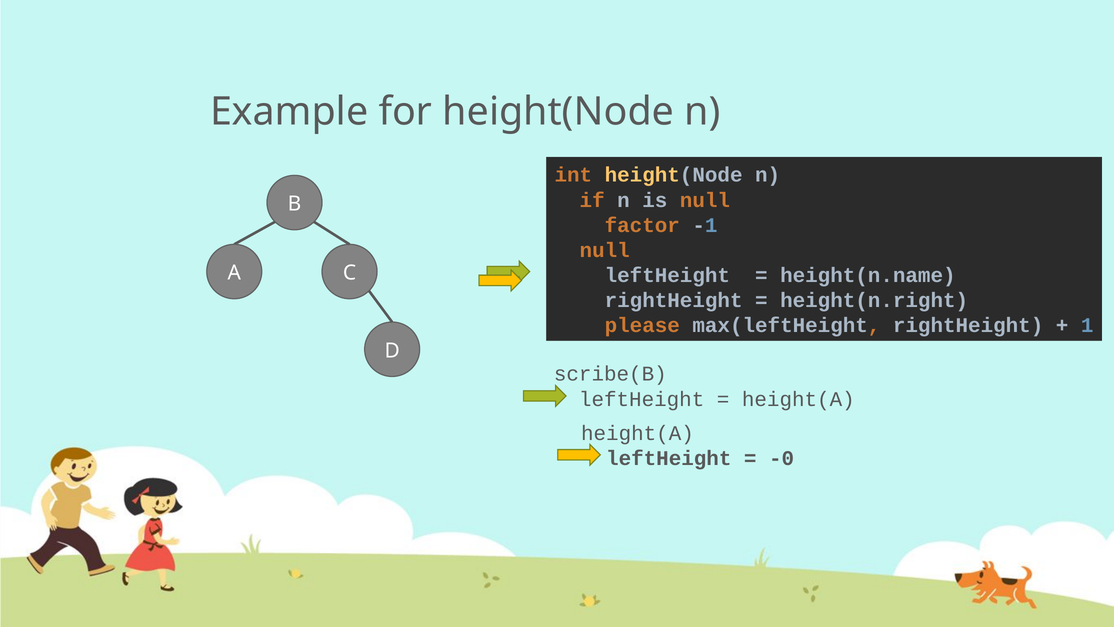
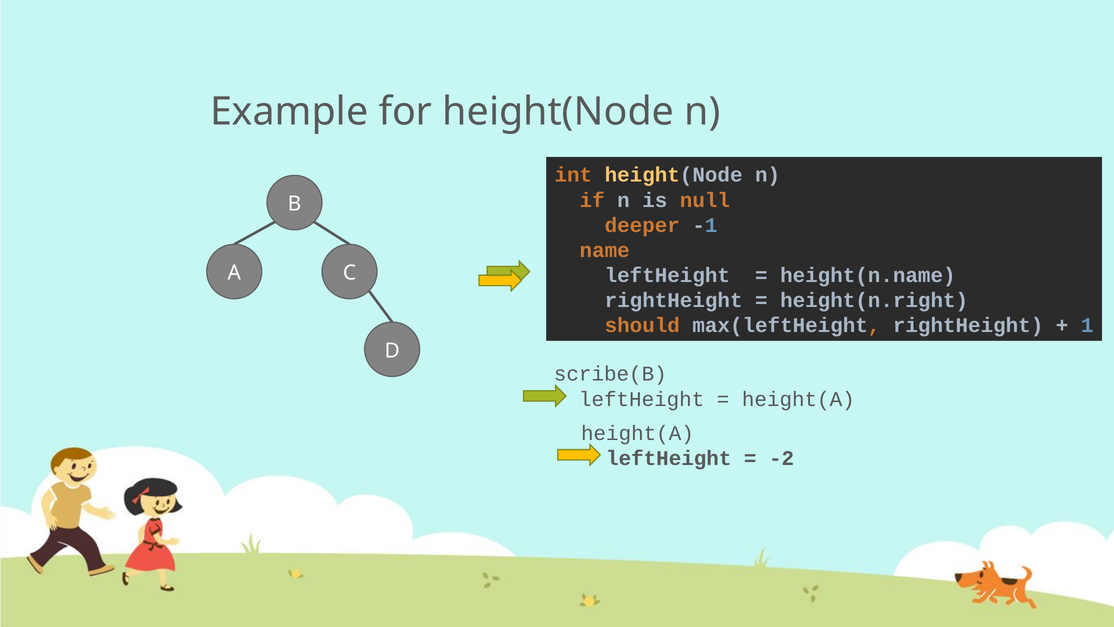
factor: factor -> deeper
null at (605, 250): null -> name
please: please -> should
-0: -0 -> -2
